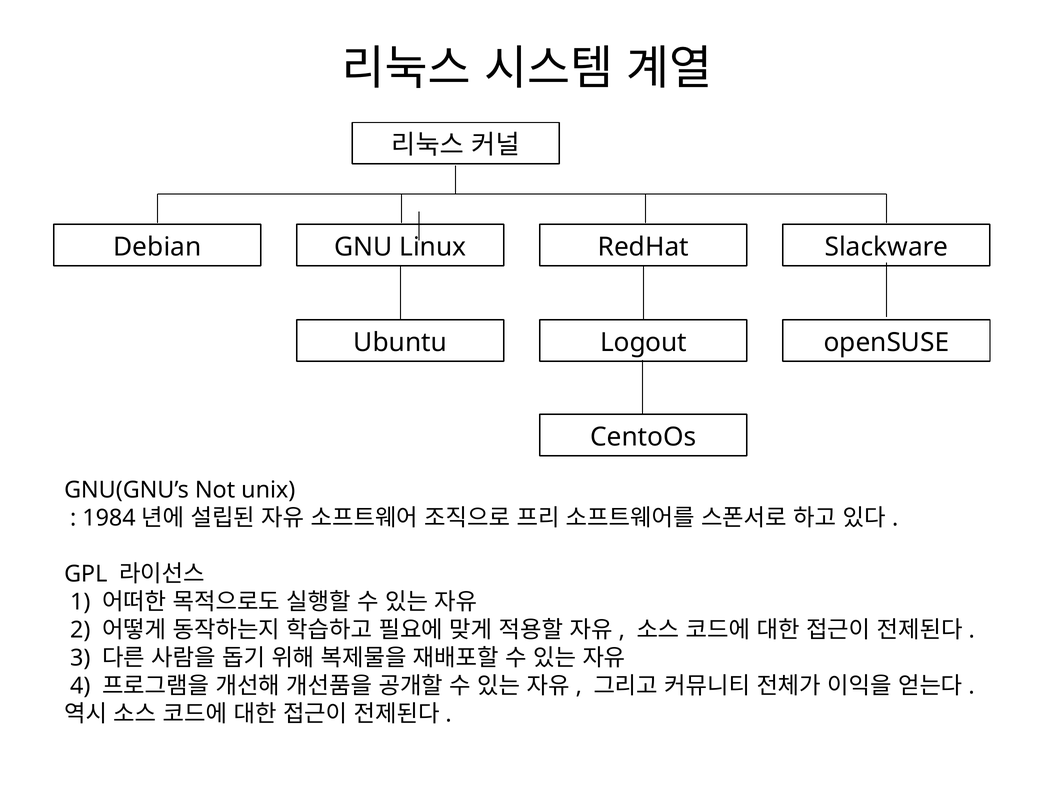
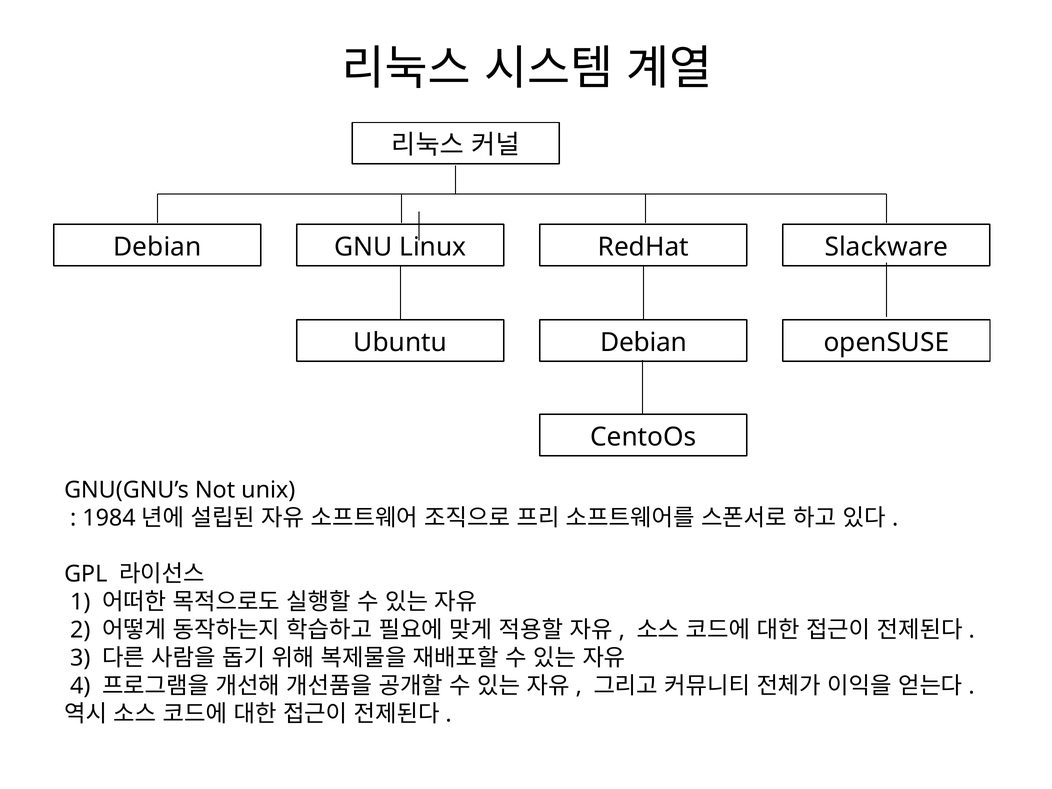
Ubuntu Logout: Logout -> Debian
